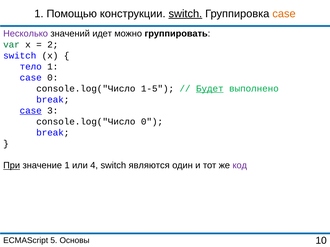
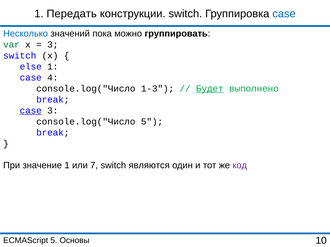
Помощью: Помощью -> Передать
switch at (185, 14) underline: present -> none
case at (284, 14) colour: orange -> blue
Несколько colour: purple -> blue
идет: идет -> пока
2 at (53, 45): 2 -> 3
тело: тело -> else
case 0: 0 -> 4
1-5: 1-5 -> 1-3
console.log("Число 0: 0 -> 5
При underline: present -> none
4: 4 -> 7
